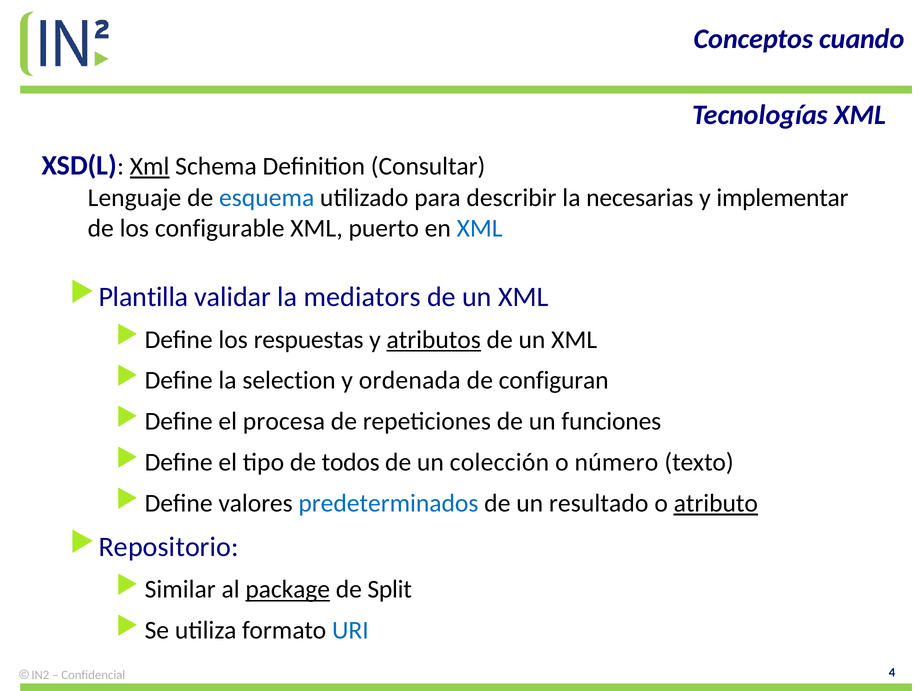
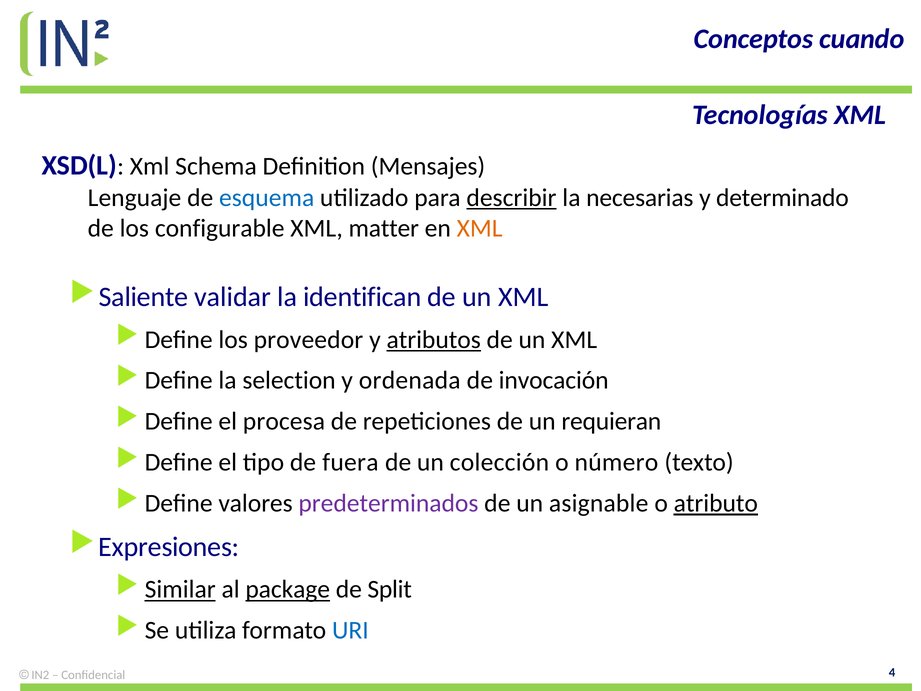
Xml at (150, 166) underline: present -> none
Consultar: Consultar -> Mensajes
describir underline: none -> present
implementar: implementar -> determinado
puerto: puerto -> matter
XML at (480, 228) colour: blue -> orange
Plantilla: Plantilla -> Saliente
mediators: mediators -> identifican
respuestas: respuestas -> proveedor
configuran: configuran -> invocación
funciones: funciones -> requieran
todos: todos -> fuera
predeterminados colour: blue -> purple
resultado: resultado -> asignable
Repositorio: Repositorio -> Expresiones
Similar underline: none -> present
